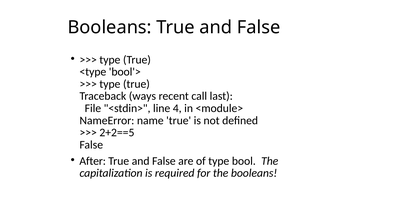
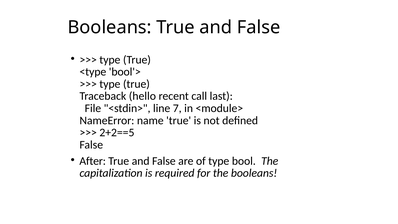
ways: ways -> hello
4: 4 -> 7
